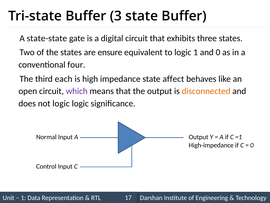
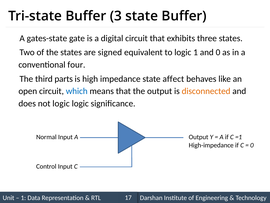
state-state: state-state -> gates-state
ensure: ensure -> signed
each: each -> parts
which colour: purple -> blue
